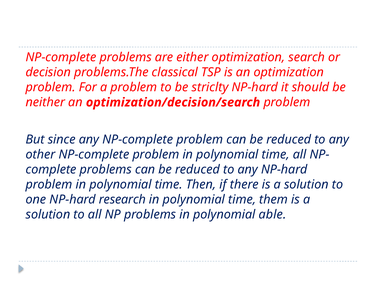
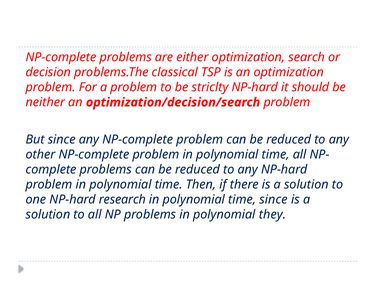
time them: them -> since
able: able -> they
